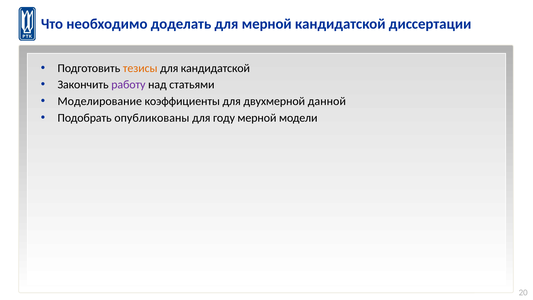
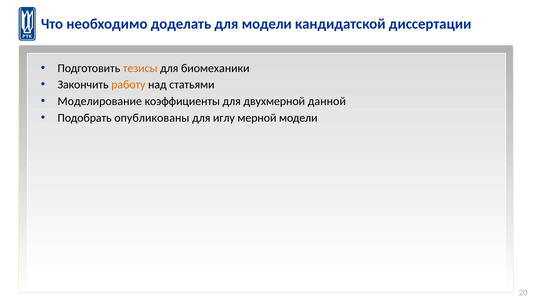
для мерной: мерной -> модели
для кандидатской: кандидатской -> биомеханики
работу colour: purple -> orange
году: году -> иглу
